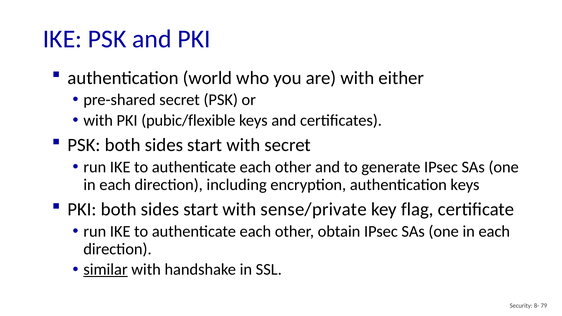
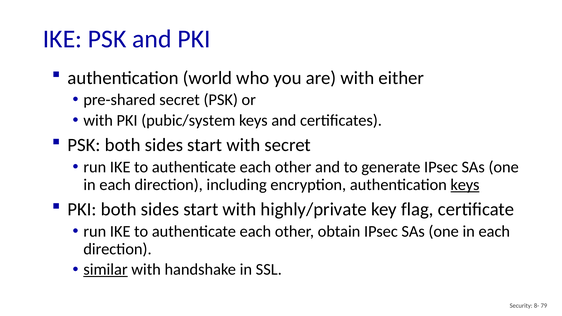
pubic/flexible: pubic/flexible -> pubic/system
keys at (465, 185) underline: none -> present
sense/private: sense/private -> highly/private
